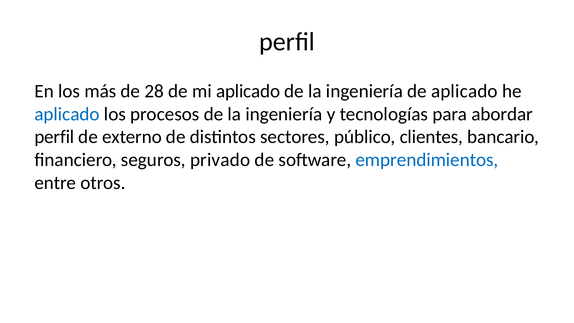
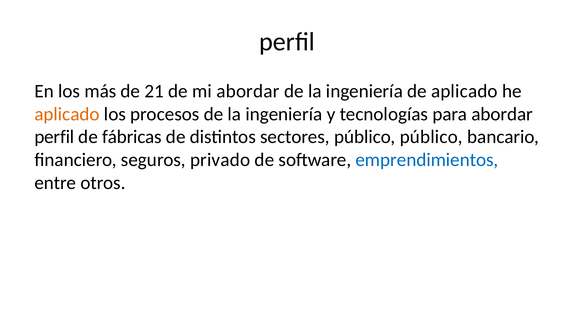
28: 28 -> 21
mi aplicado: aplicado -> abordar
aplicado at (67, 114) colour: blue -> orange
externo: externo -> fábricas
público clientes: clientes -> público
